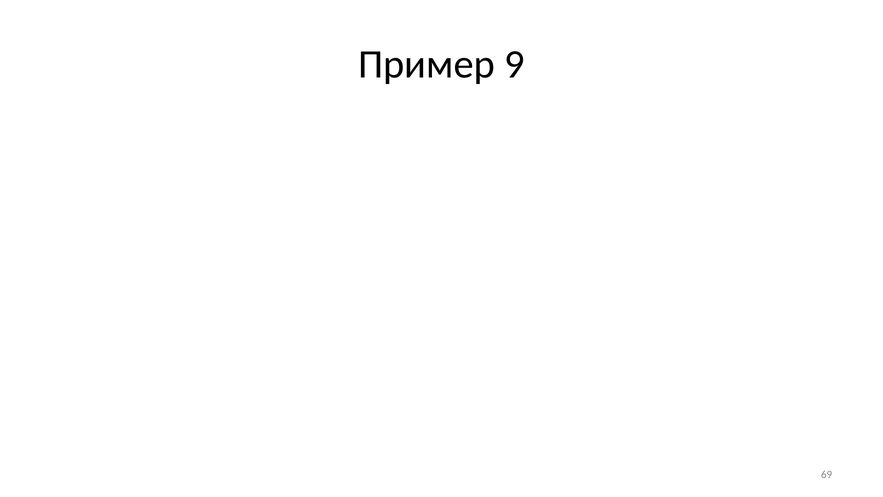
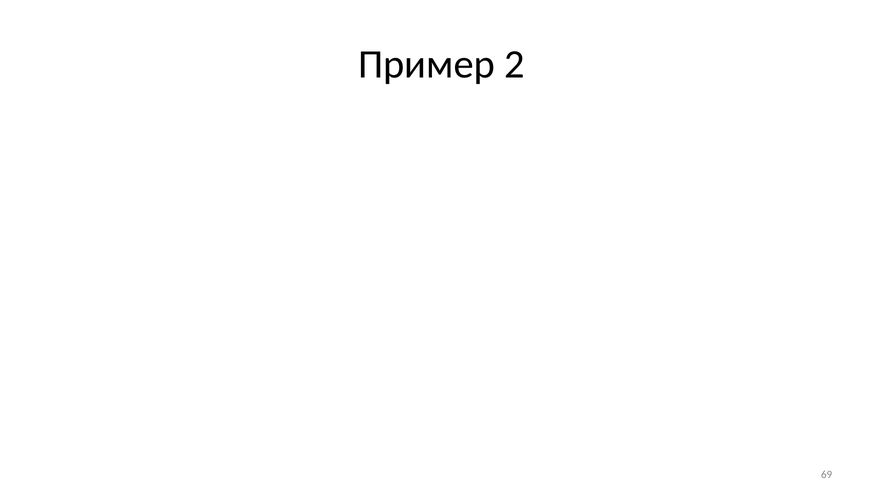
Пример 9: 9 -> 2
